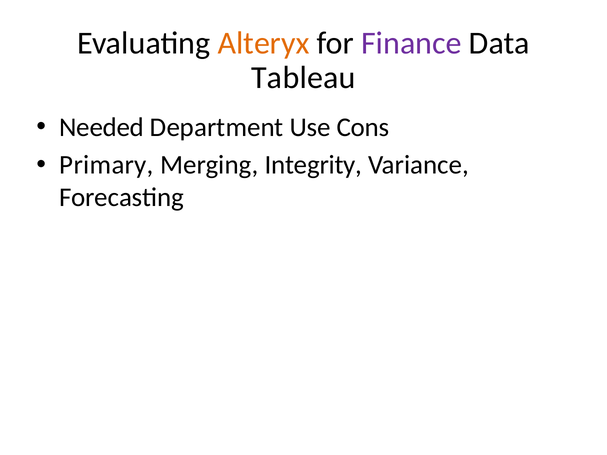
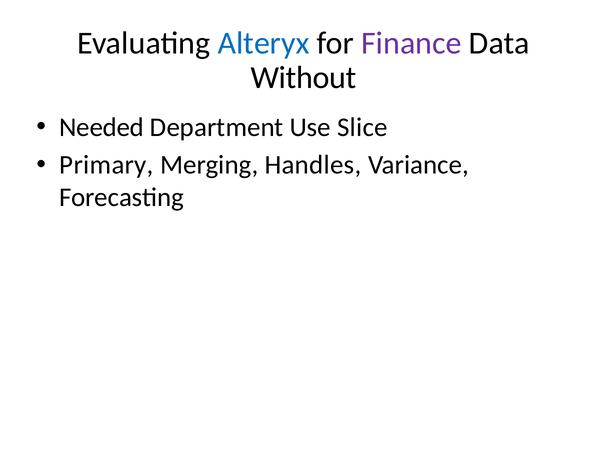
Alteryx colour: orange -> blue
Tableau: Tableau -> Without
Cons: Cons -> Slice
Integrity: Integrity -> Handles
